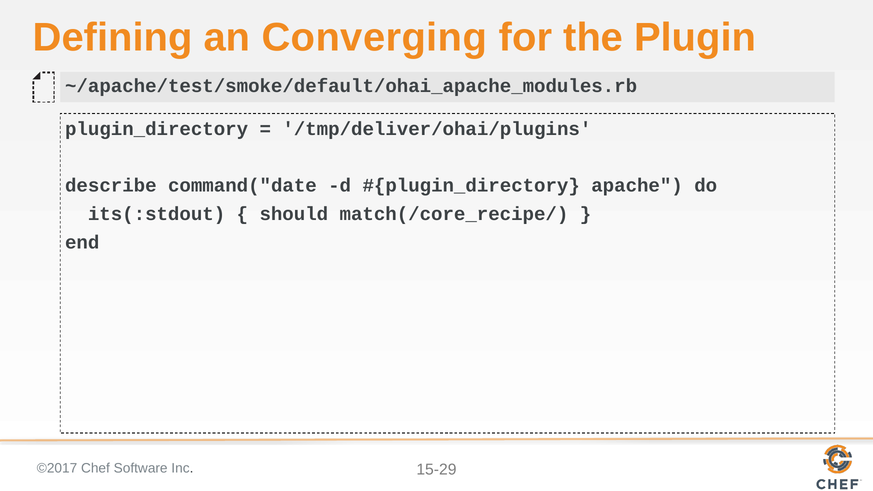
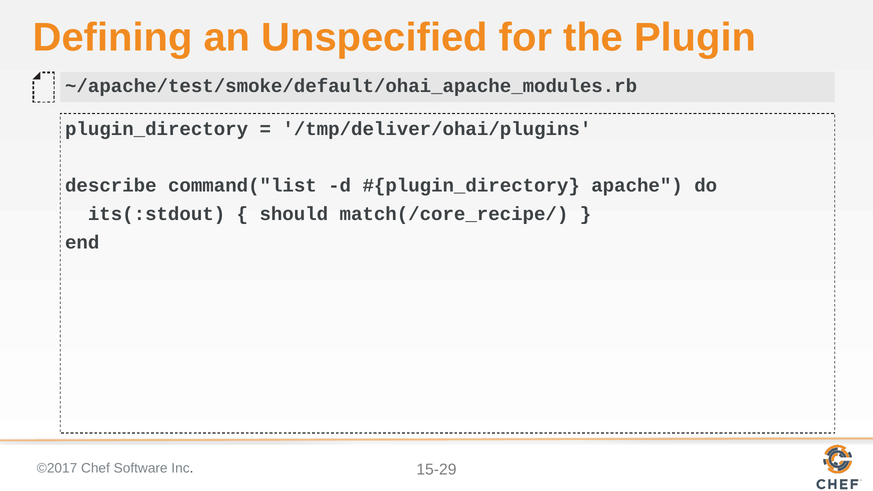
Converging: Converging -> Unspecified
command("date: command("date -> command("list
